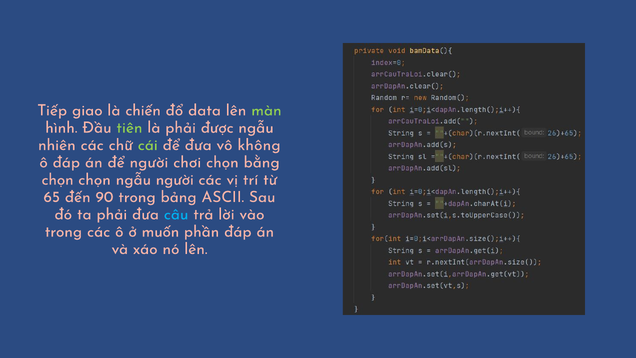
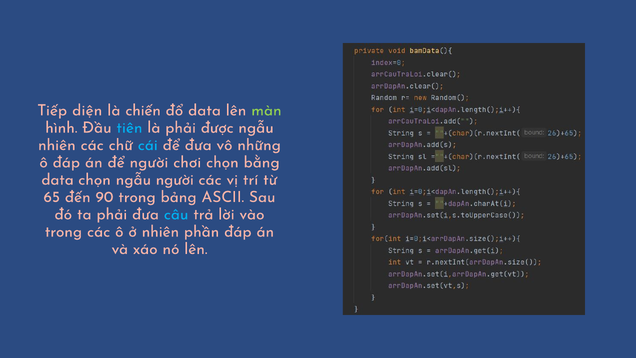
giao: giao -> diện
tiên colour: light green -> light blue
cái colour: light green -> light blue
không: không -> những
chọn at (58, 179): chọn -> data
ở muốn: muốn -> nhiên
